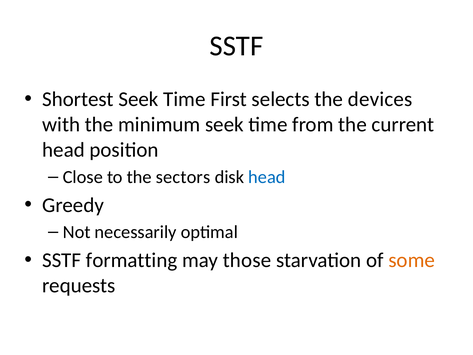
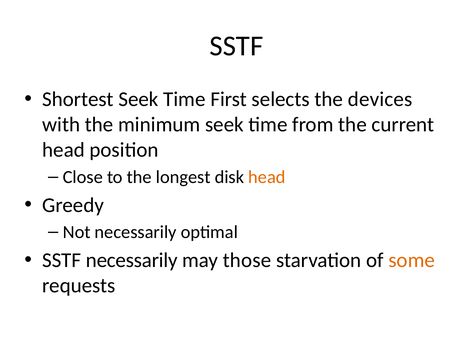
sectors: sectors -> longest
head at (267, 177) colour: blue -> orange
SSTF formatting: formatting -> necessarily
